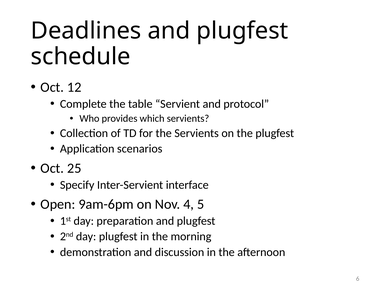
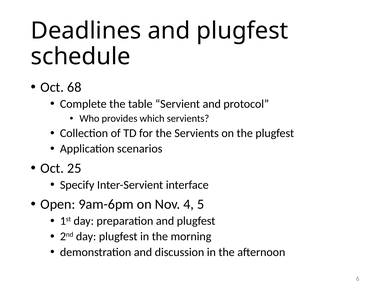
12: 12 -> 68
